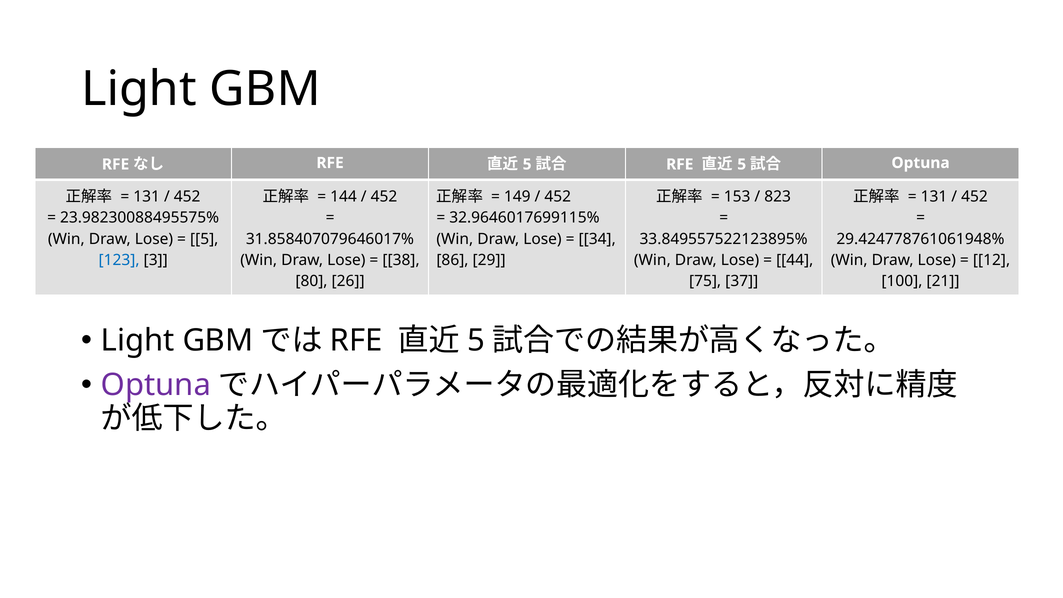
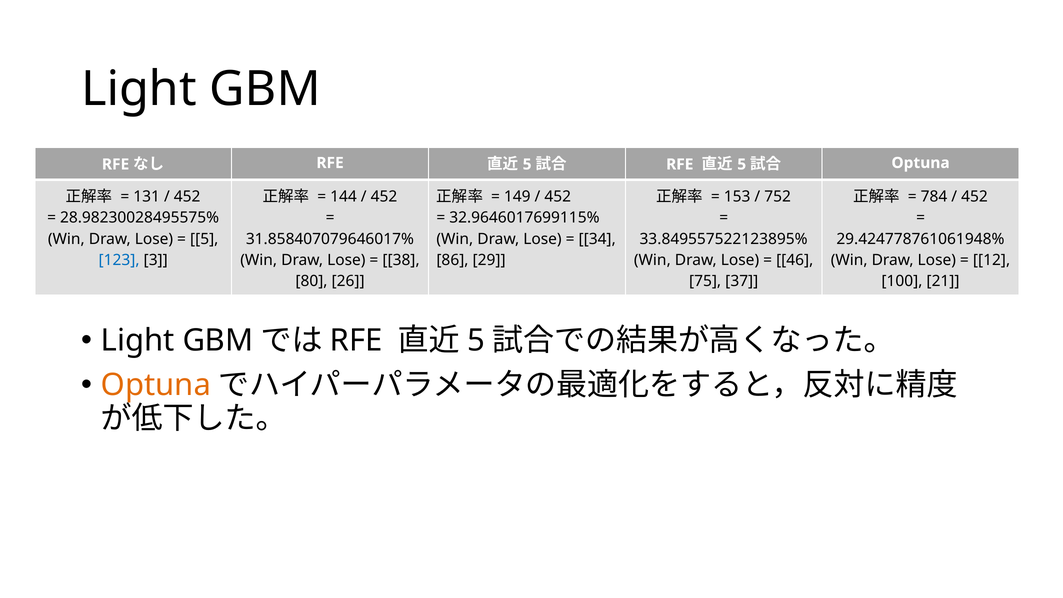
823: 823 -> 752
131 at (934, 197): 131 -> 784
23.98230088495575%: 23.98230088495575% -> 28.98230028495575%
44: 44 -> 46
Optuna at (156, 385) colour: purple -> orange
